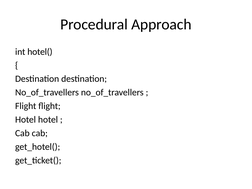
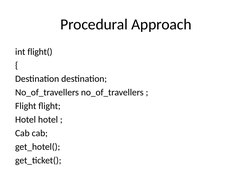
hotel(: hotel( -> flight(
